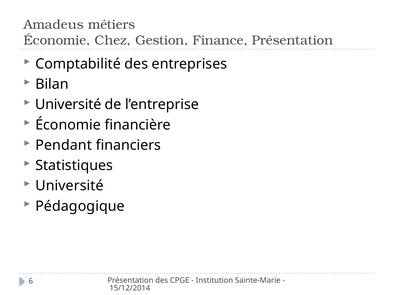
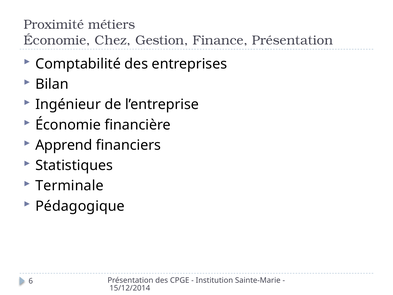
Amadeus: Amadeus -> Proximité
Université at (68, 104): Université -> Ingénieur
Pendant: Pendant -> Apprend
Université at (70, 186): Université -> Terminale
